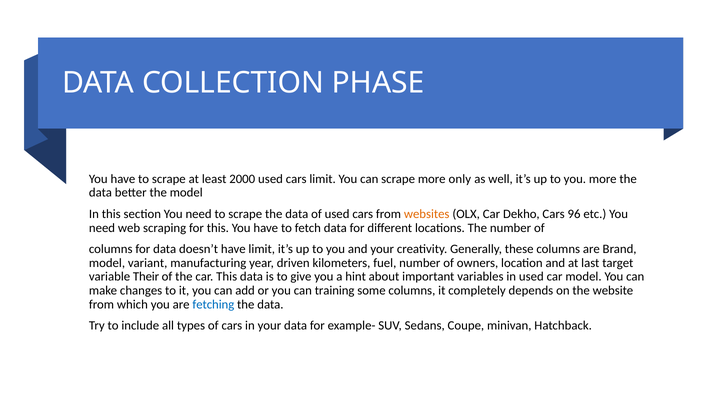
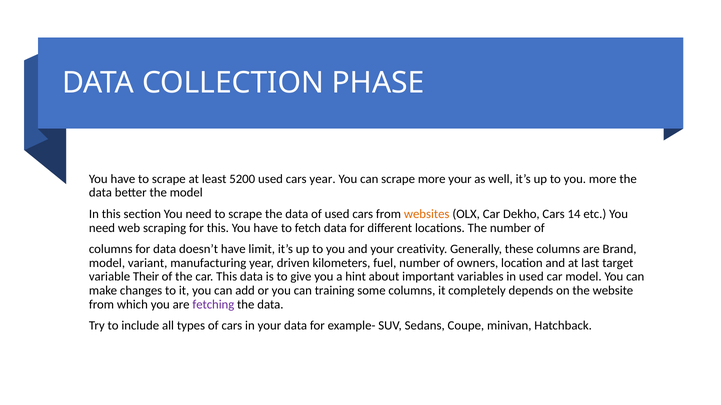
2000: 2000 -> 5200
cars limit: limit -> year
more only: only -> your
96: 96 -> 14
fetching colour: blue -> purple
